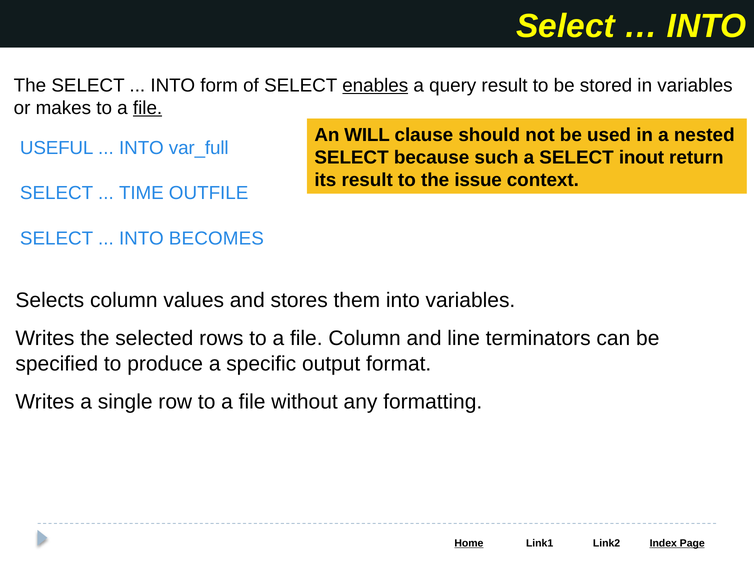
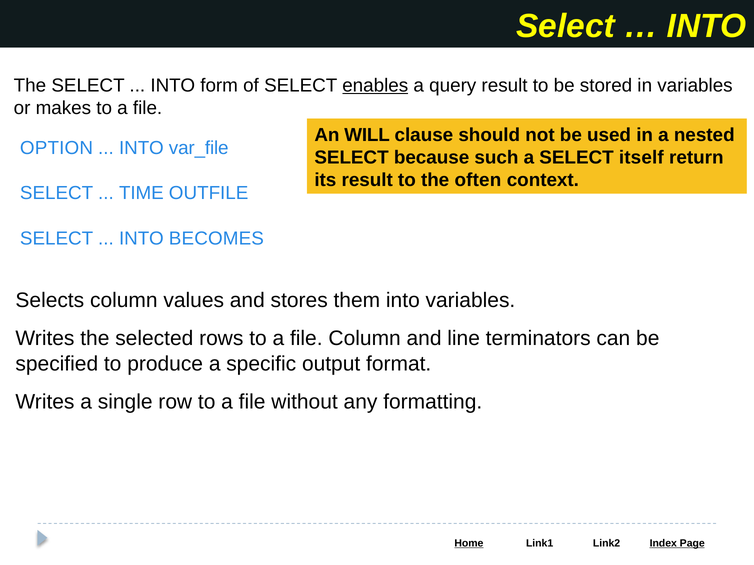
file at (148, 108) underline: present -> none
USEFUL: USEFUL -> OPTION
var_full: var_full -> var_file
inout: inout -> itself
issue: issue -> often
